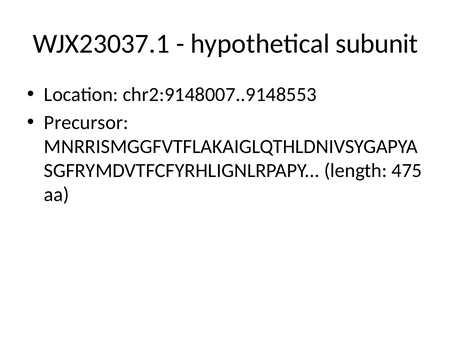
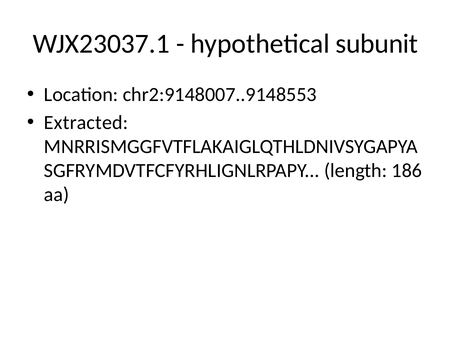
Precursor: Precursor -> Extracted
475: 475 -> 186
